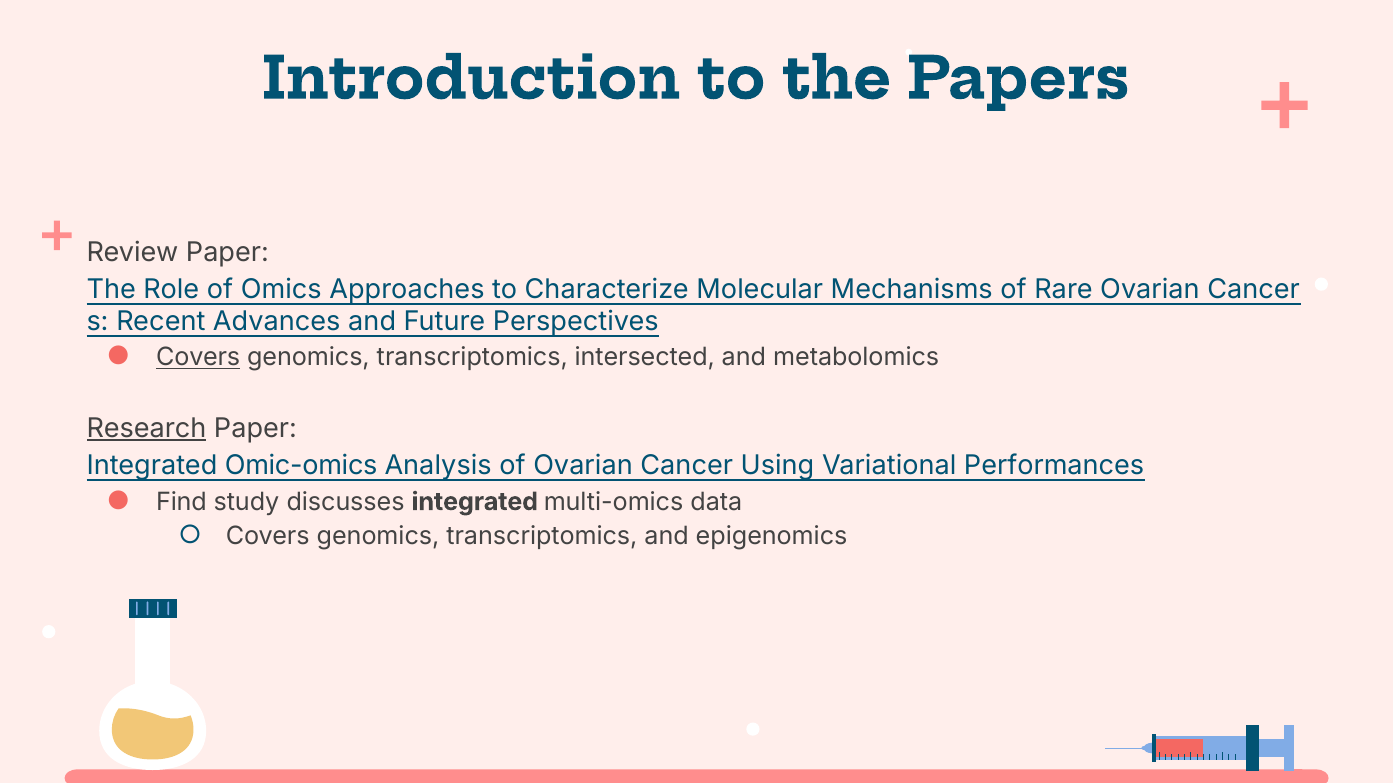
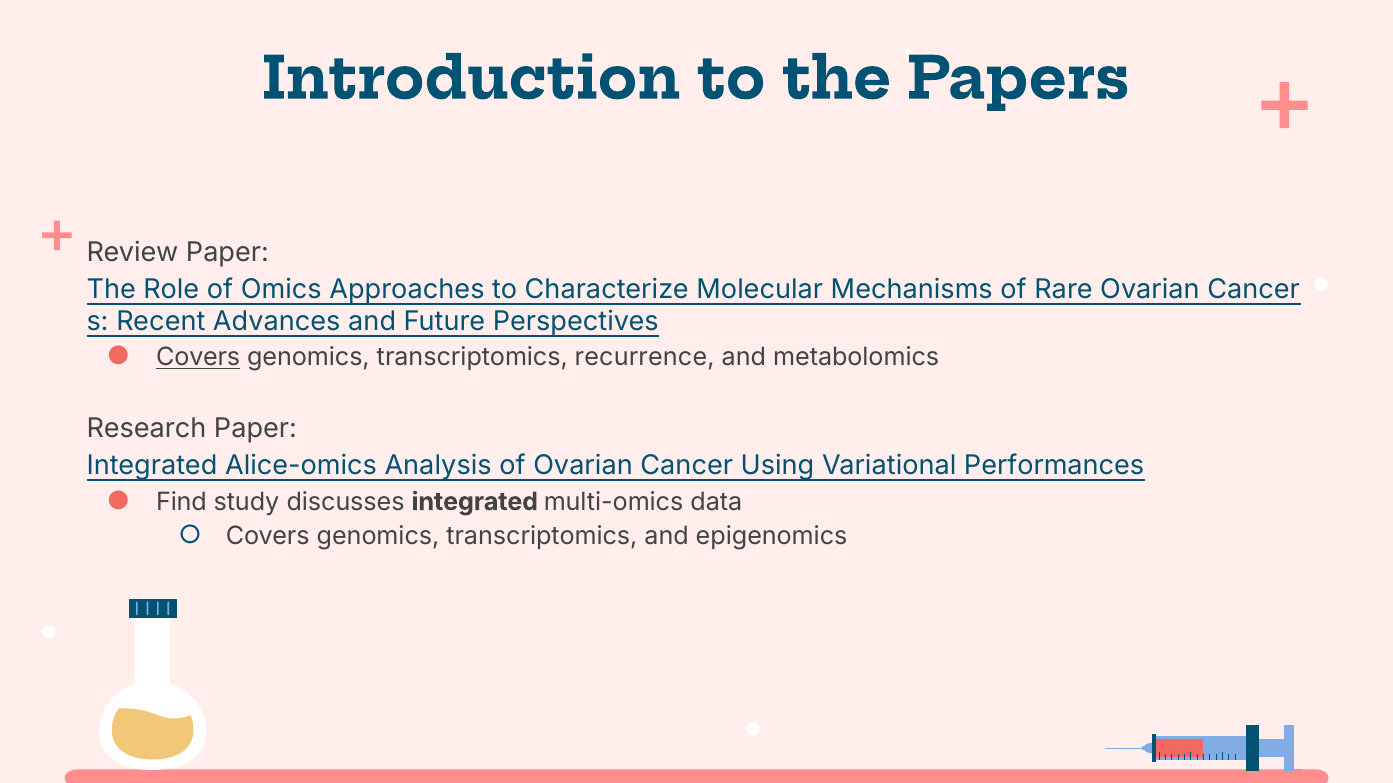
intersected: intersected -> recurrence
Research underline: present -> none
Omic-omics: Omic-omics -> Alice-omics
